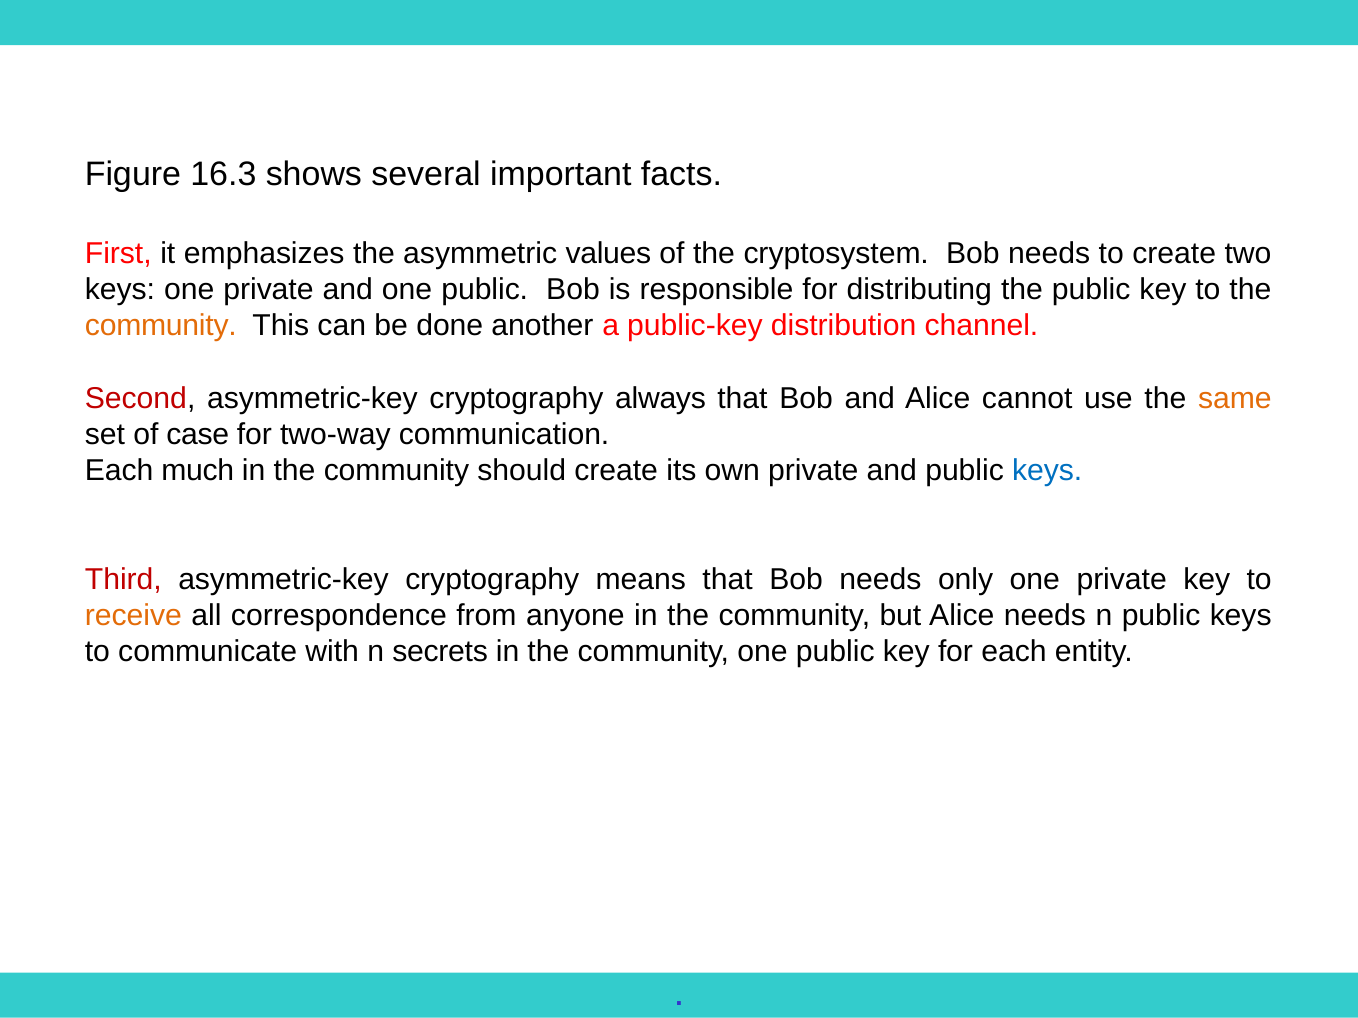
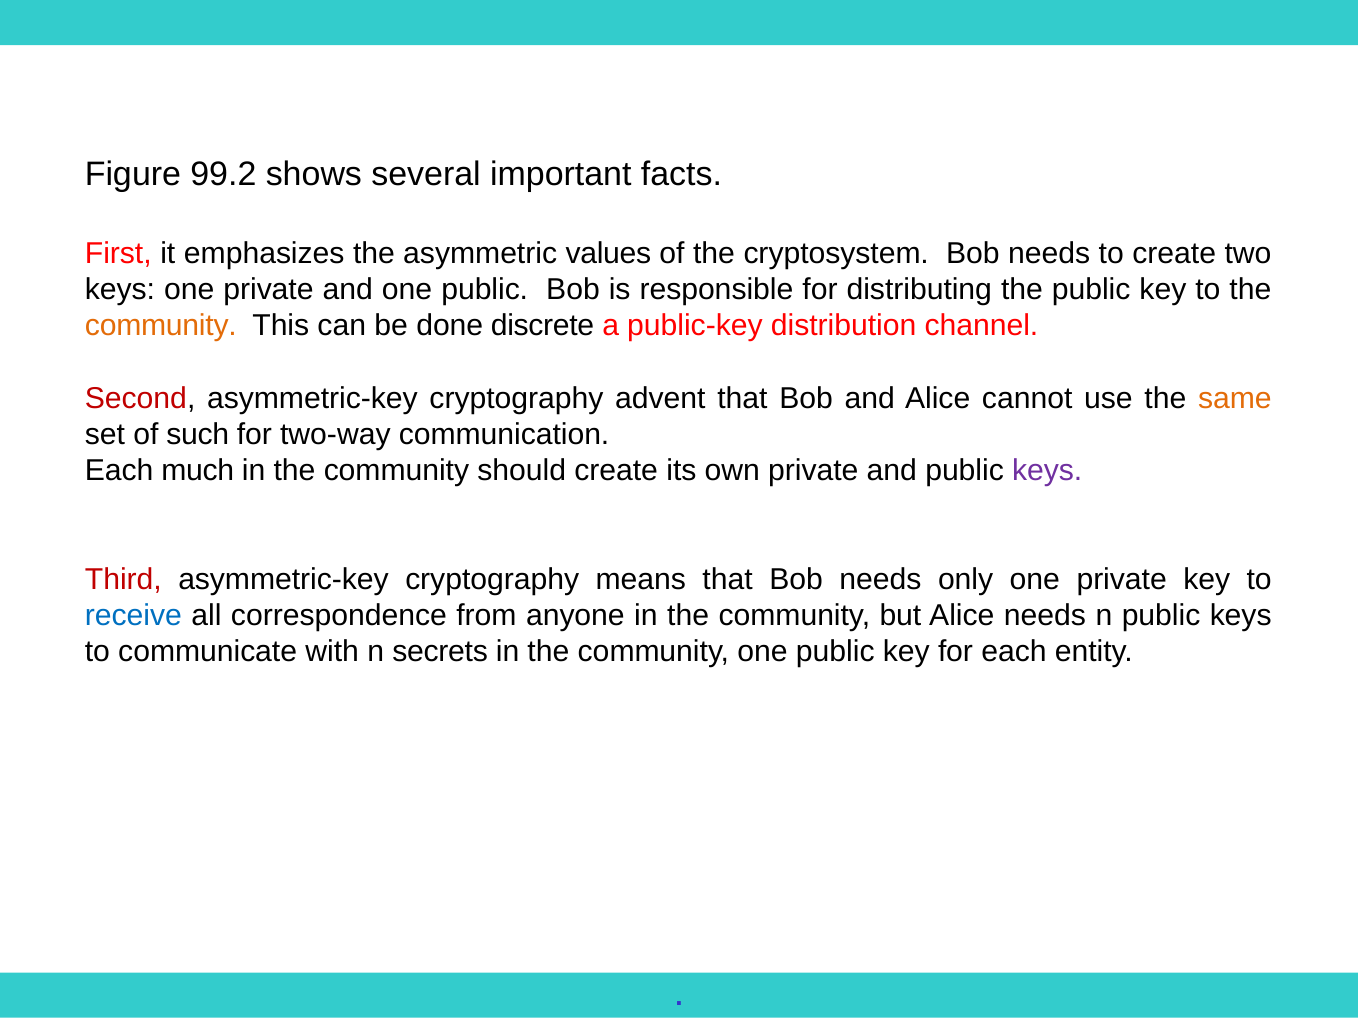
16.3: 16.3 -> 99.2
another: another -> discrete
always: always -> advent
case: case -> such
keys at (1047, 471) colour: blue -> purple
receive colour: orange -> blue
